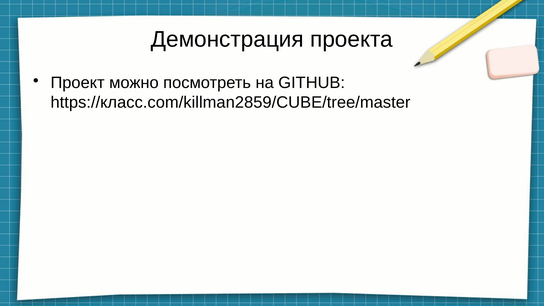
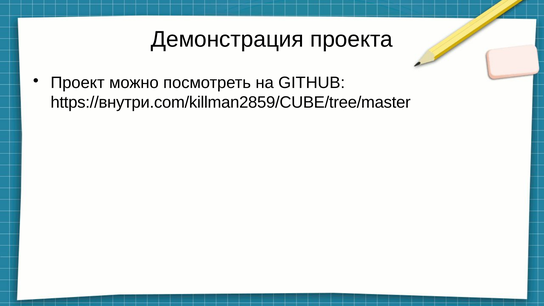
https://класс.com/killman2859/CUBE/tree/master: https://класс.com/killman2859/CUBE/tree/master -> https://внутри.com/killman2859/CUBE/tree/master
